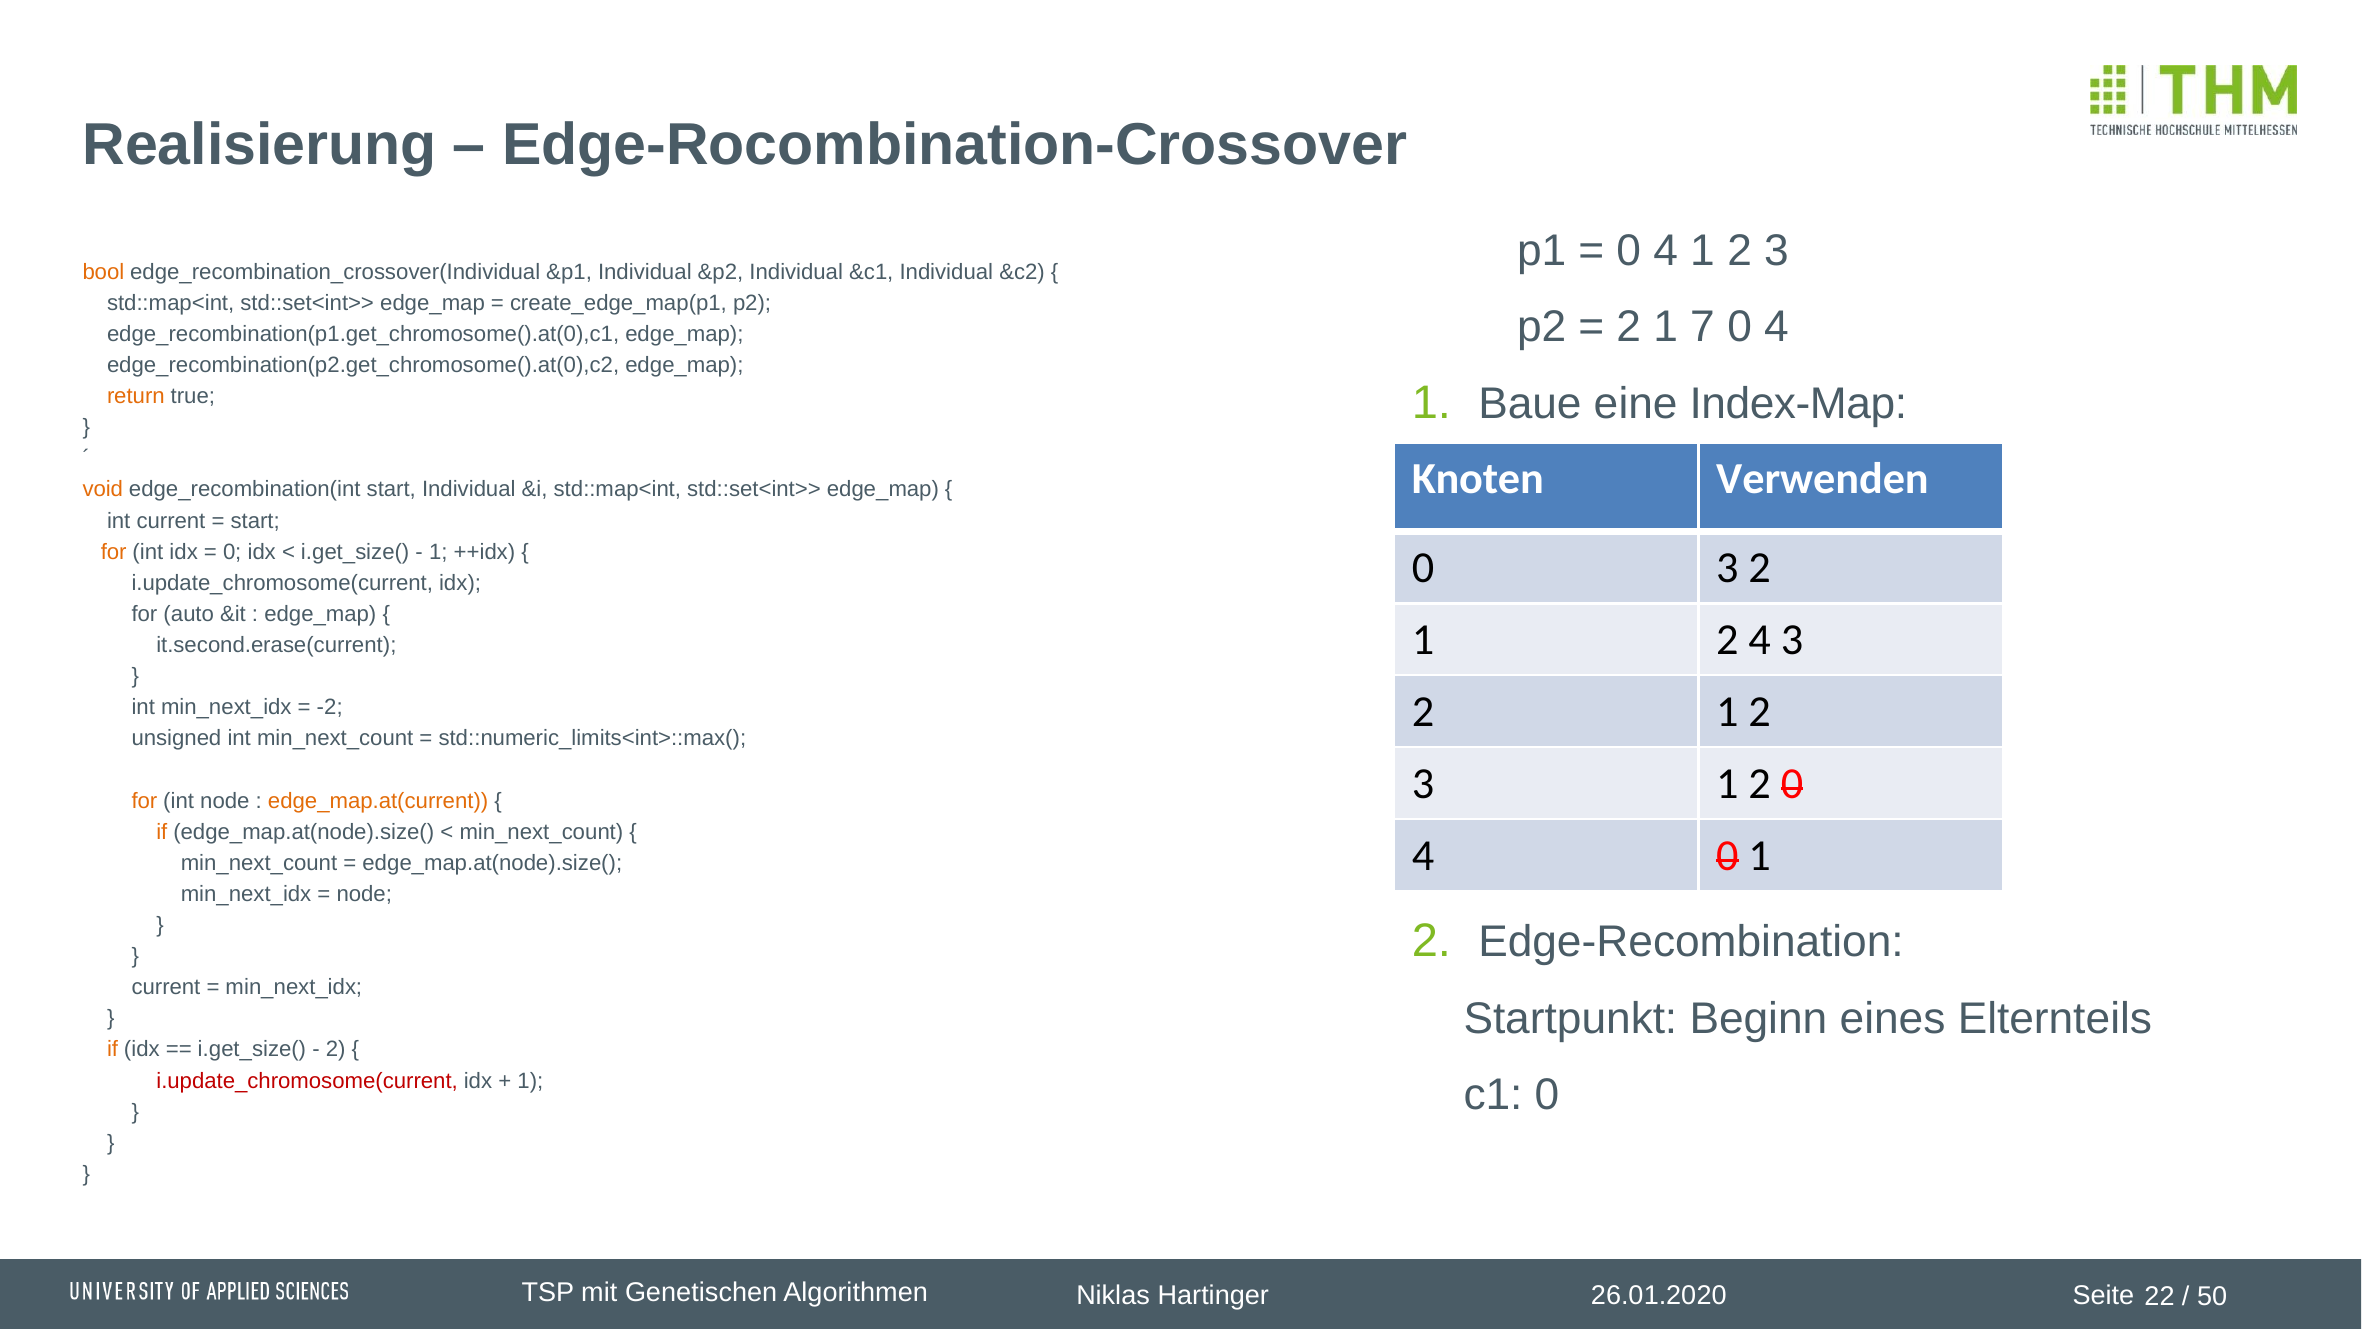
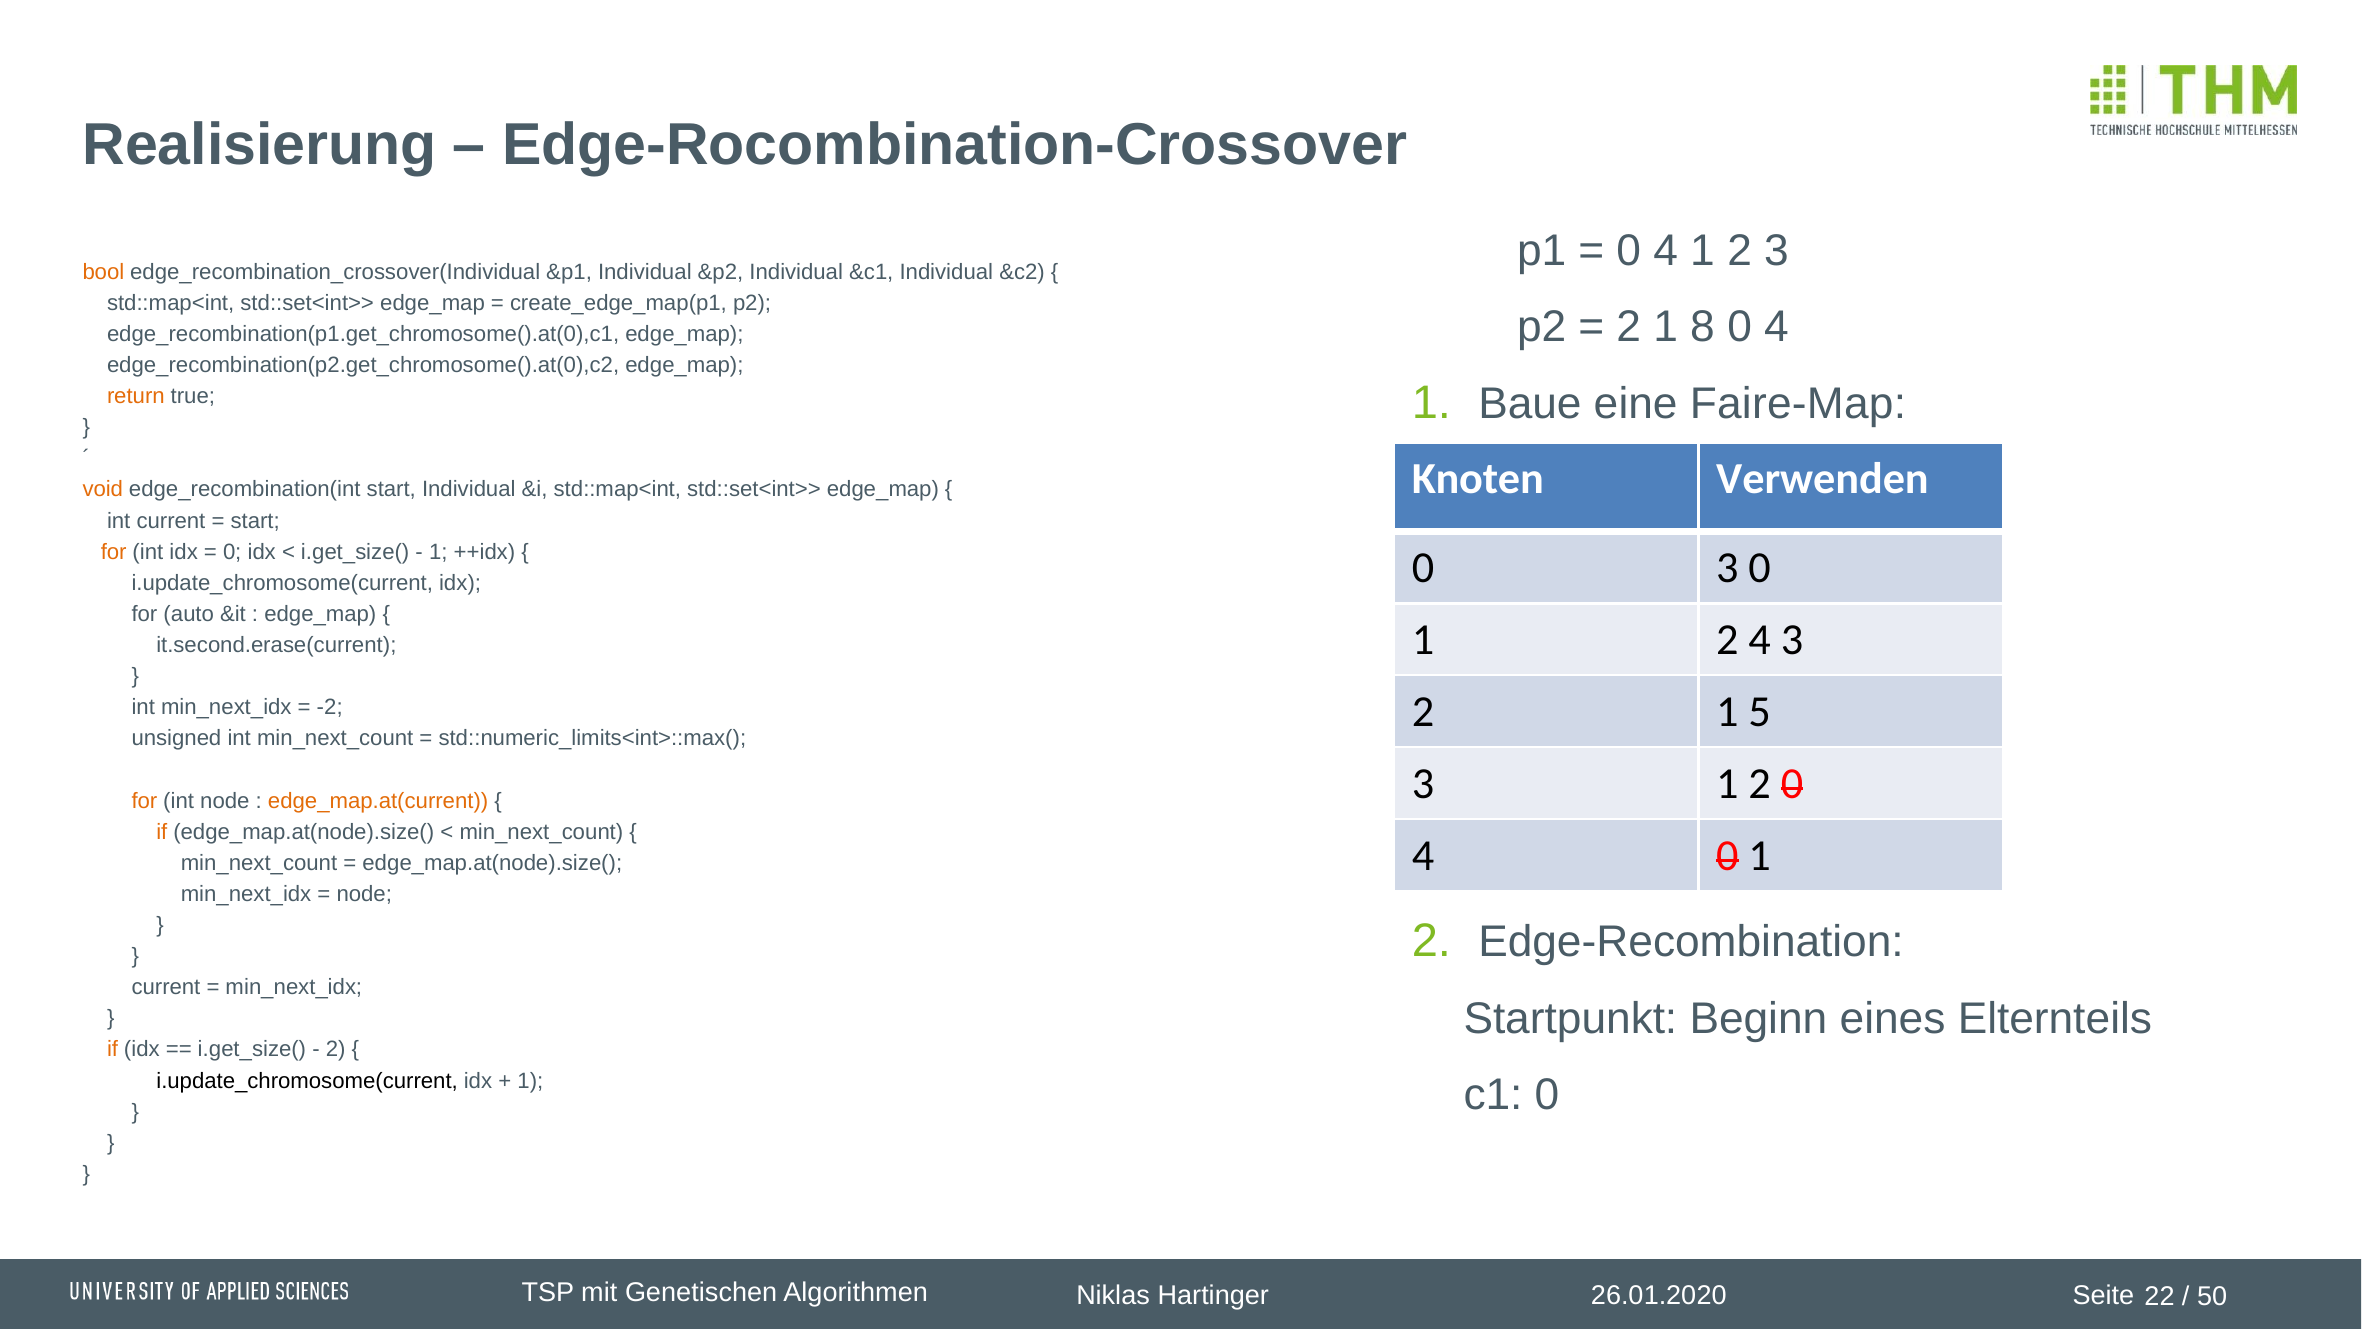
7: 7 -> 8
Index-Map: Index-Map -> Faire-Map
0 3 2: 2 -> 0
2 at (1760, 712): 2 -> 5
i.update_chromosome(current at (307, 1080) colour: red -> black
